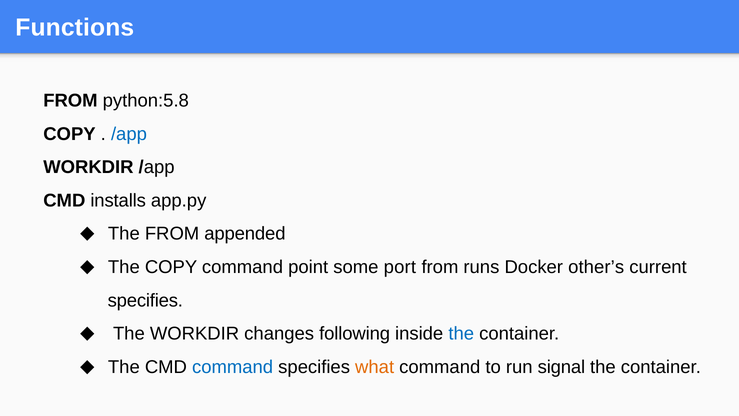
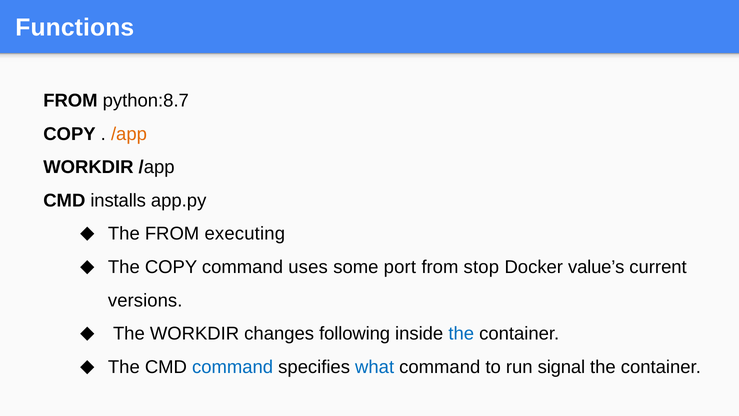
python:5.8: python:5.8 -> python:8.7
/app at (129, 134) colour: blue -> orange
appended: appended -> executing
point: point -> uses
runs: runs -> stop
other’s: other’s -> value’s
specifies at (145, 300): specifies -> versions
what colour: orange -> blue
